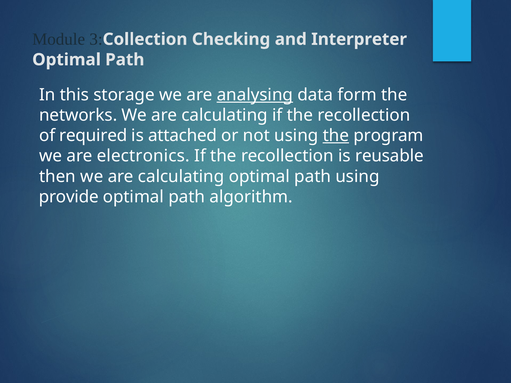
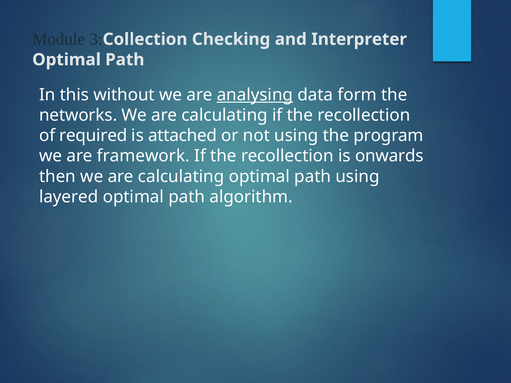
storage: storage -> without
the at (336, 136) underline: present -> none
electronics: electronics -> framework
reusable: reusable -> onwards
provide: provide -> layered
